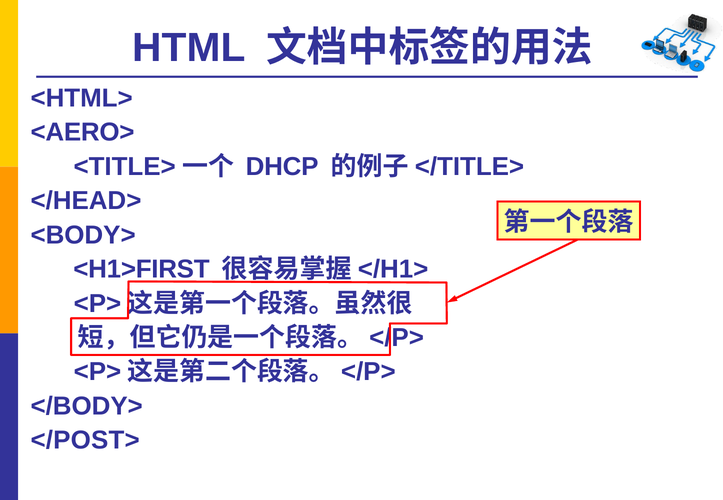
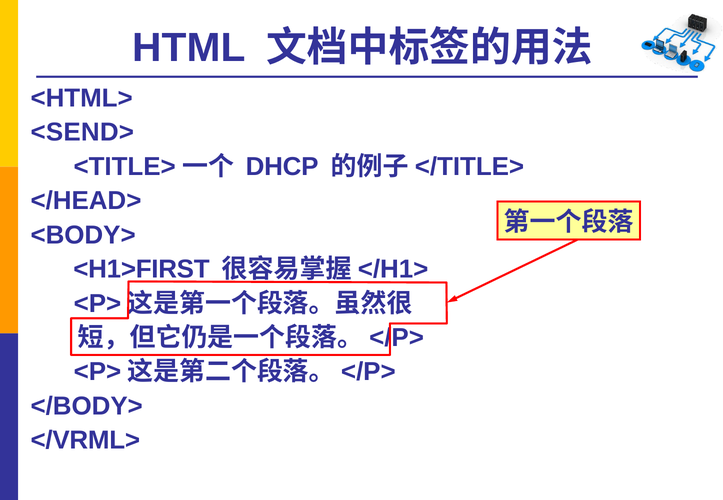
<AERO>: <AERO> -> <SEND>
</POST>: </POST> -> </VRML>
